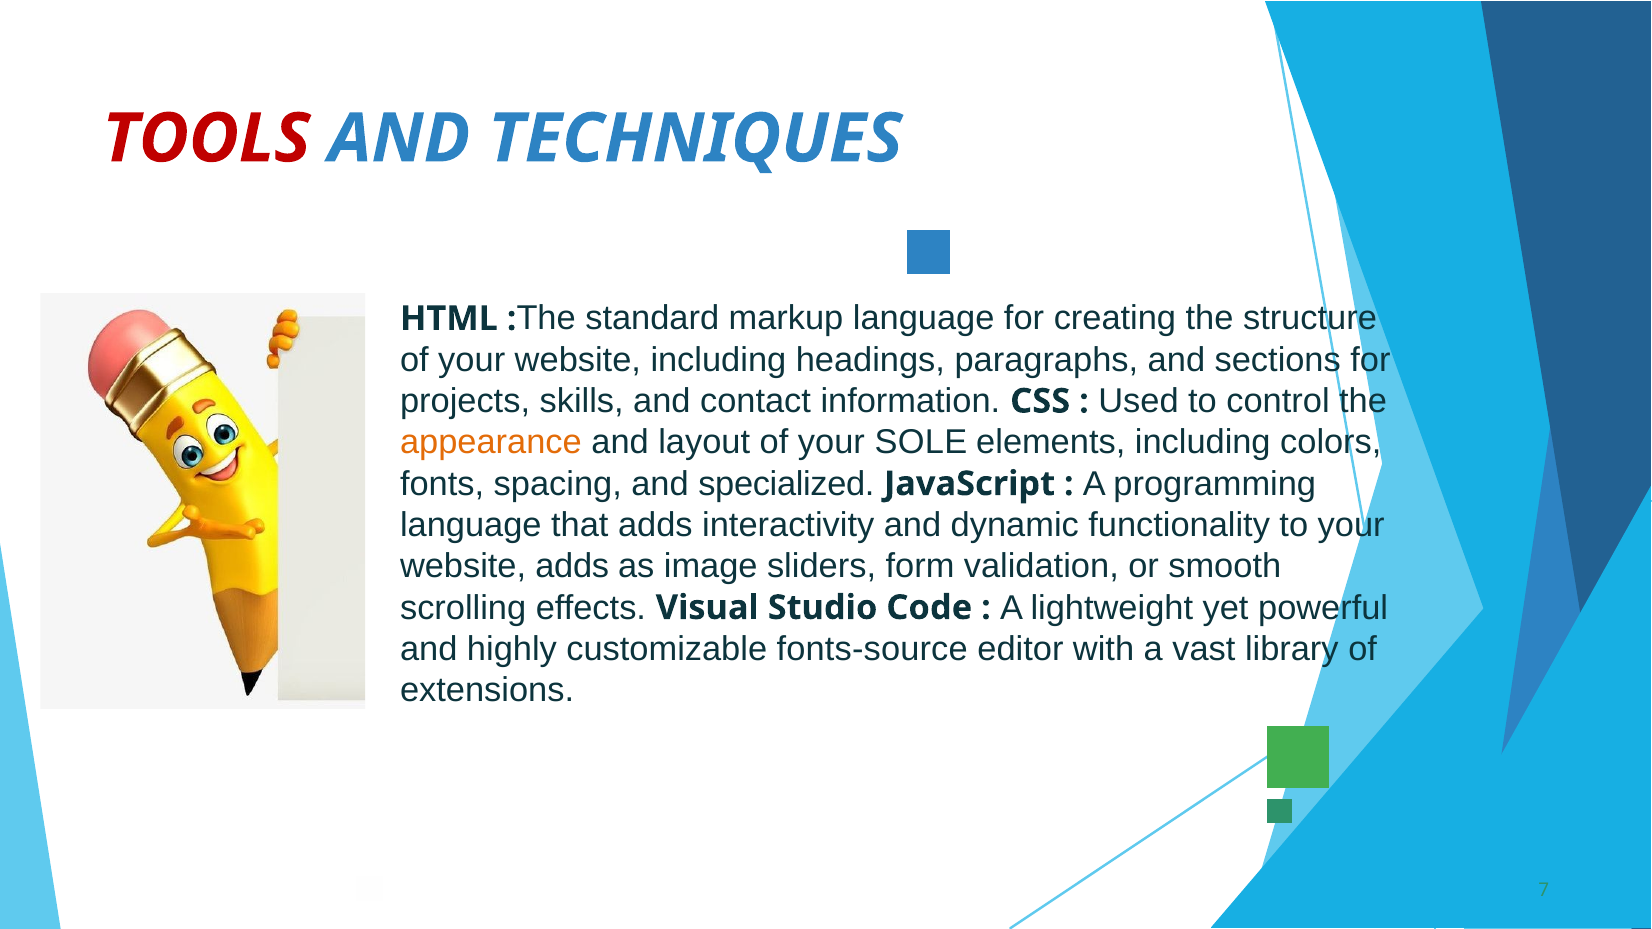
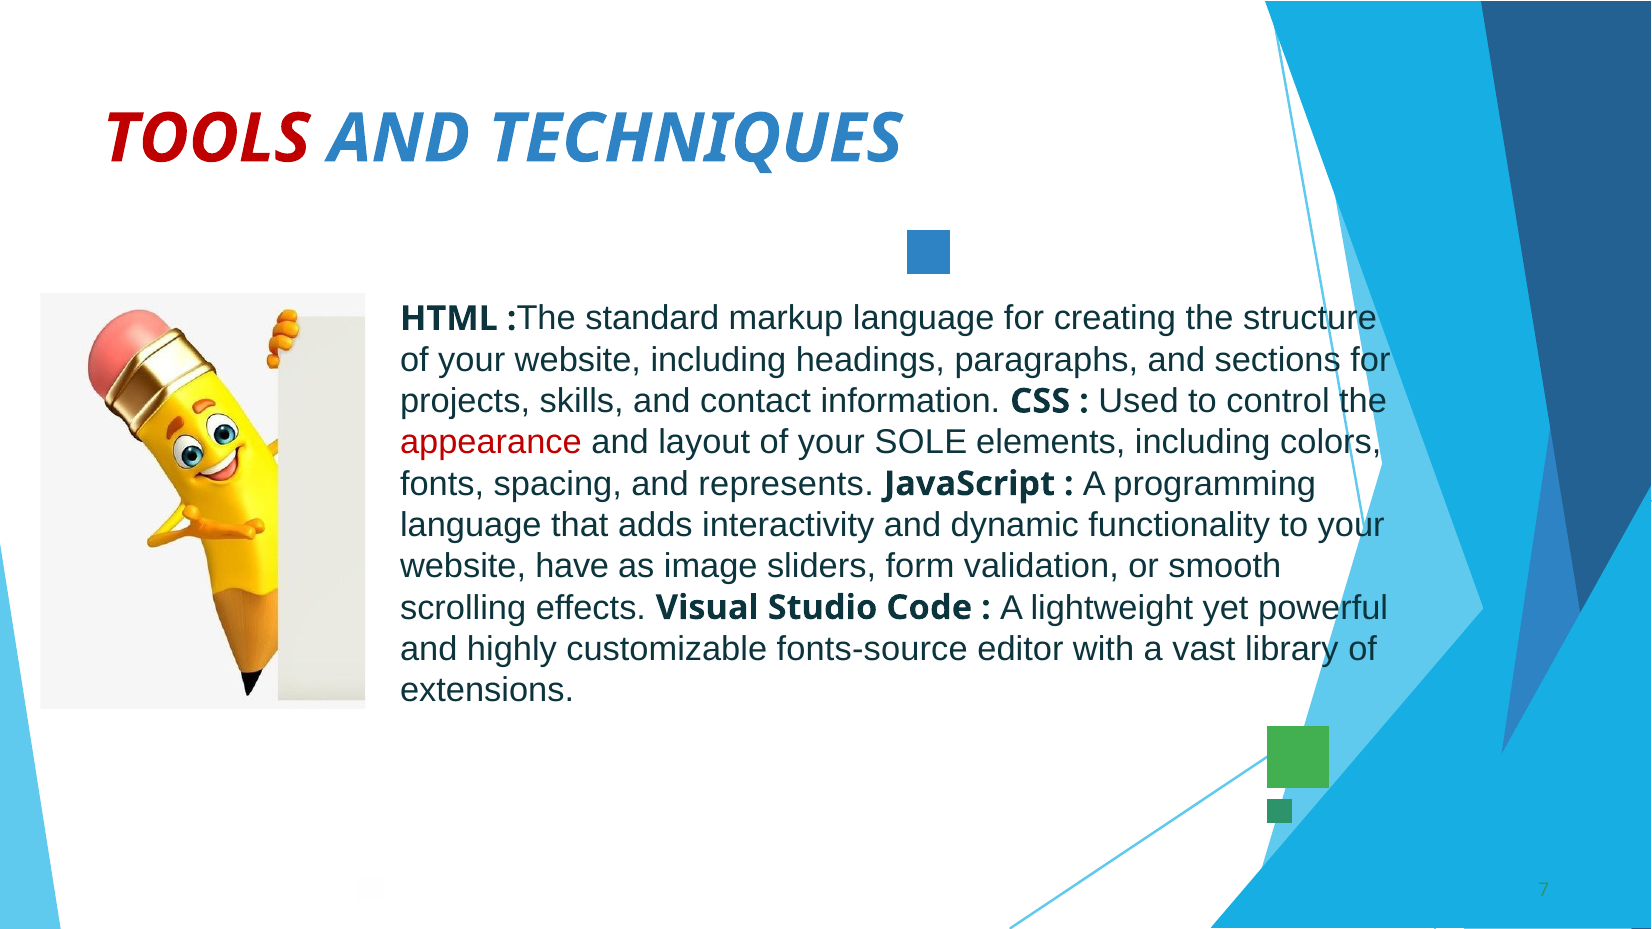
appearance colour: orange -> red
specialized: specialized -> represents
website adds: adds -> have
